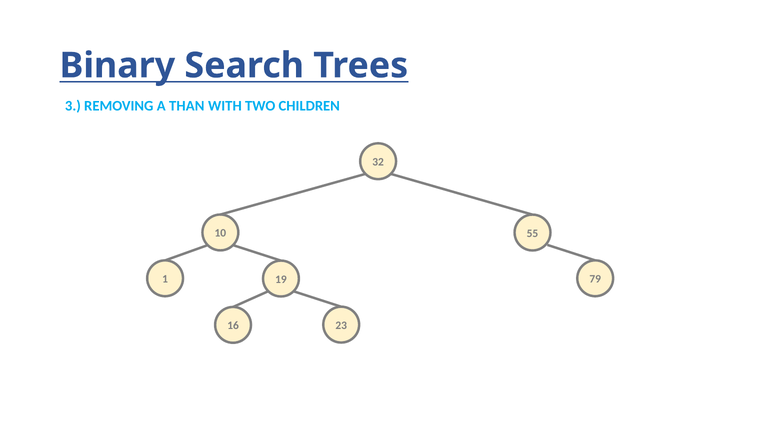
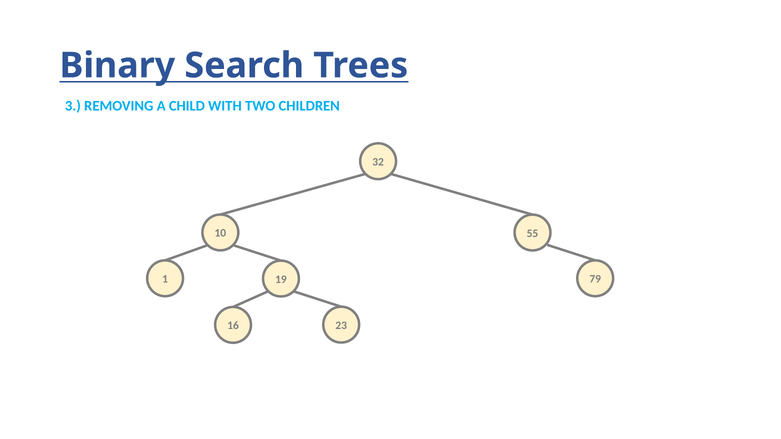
THAN: THAN -> CHILD
